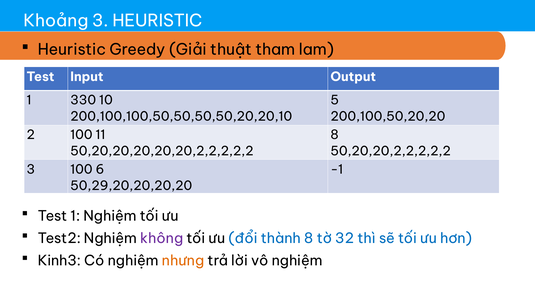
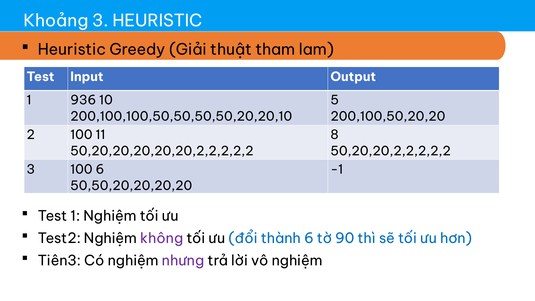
330: 330 -> 936
50,29,20,20,20,20: 50,29,20,20,20,20 -> 50,50,20,20,20,20
thành 8: 8 -> 6
32: 32 -> 90
Kinh3: Kinh3 -> Tiên3
nhưng colour: orange -> purple
